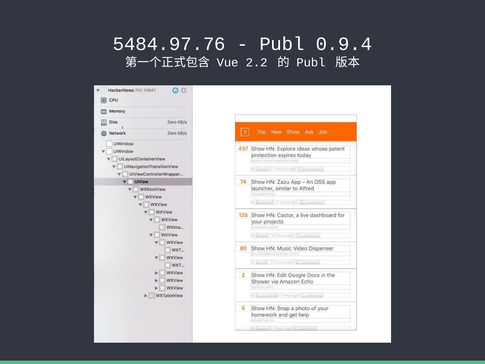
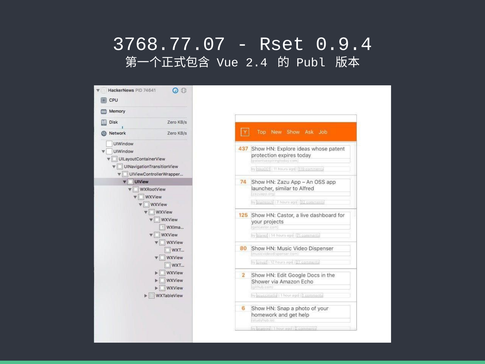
5484.97.76: 5484.97.76 -> 3768.77.07
Publ at (282, 44): Publ -> Rset
2.2: 2.2 -> 2.4
